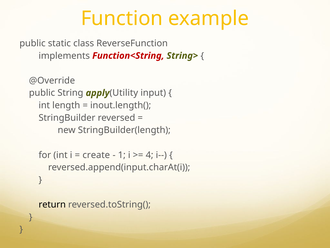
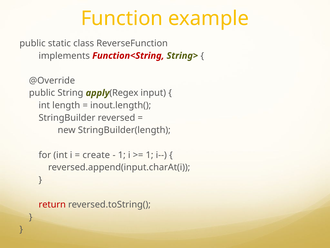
Utility: Utility -> Regex
4 at (150, 155): 4 -> 1
return colour: black -> red
